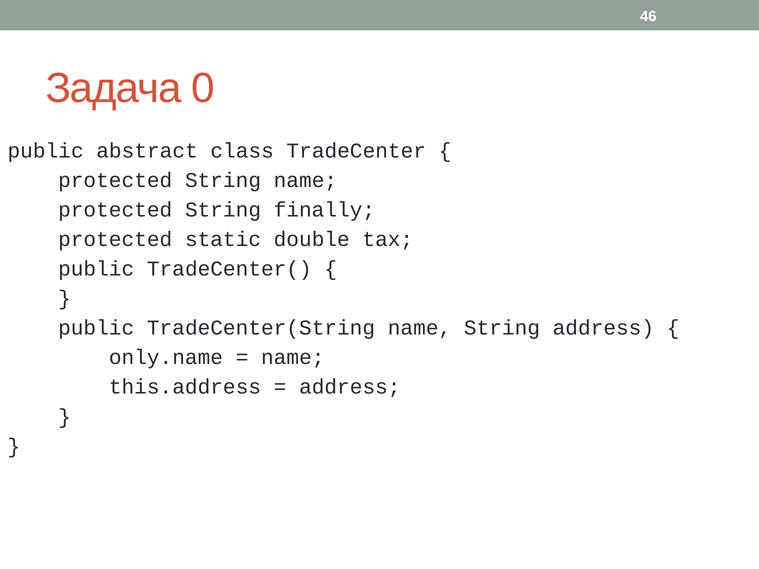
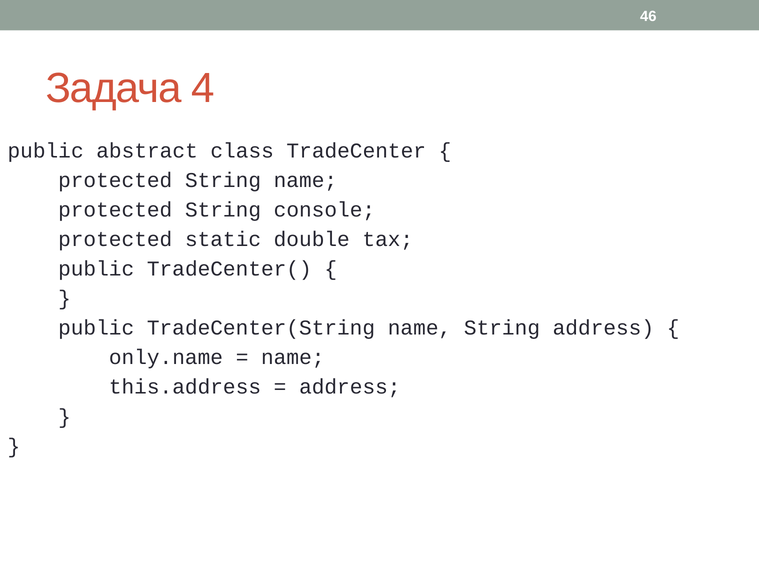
0: 0 -> 4
finally: finally -> console
